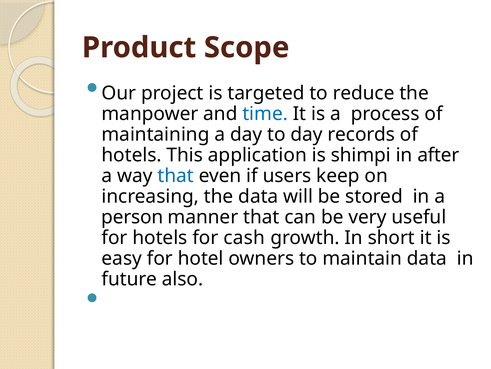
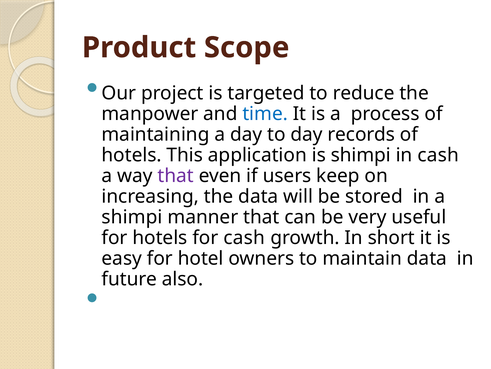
in after: after -> cash
that at (176, 175) colour: blue -> purple
person at (132, 217): person -> shimpi
